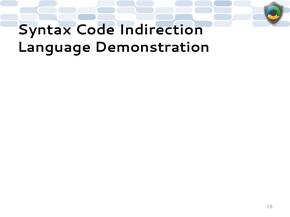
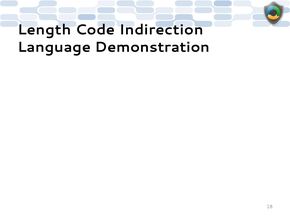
Syntax: Syntax -> Length
